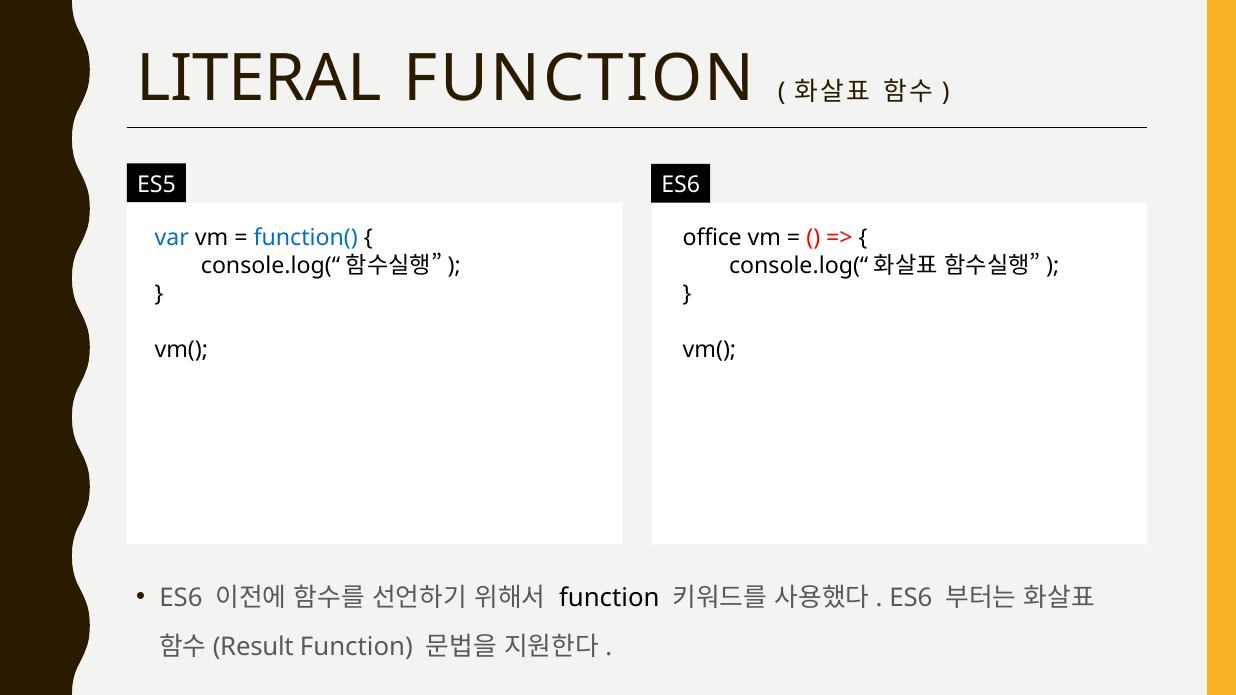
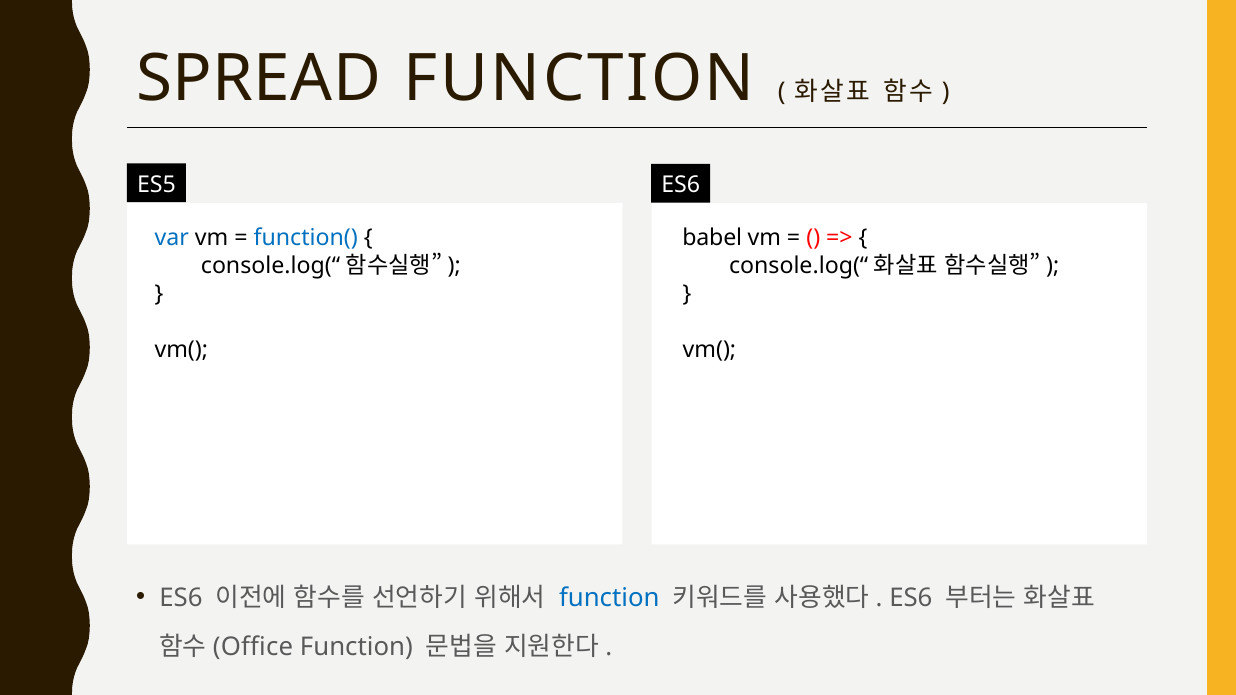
LITERAL: LITERAL -> SPREAD
office: office -> babel
function at (609, 598) colour: black -> blue
Result: Result -> Office
